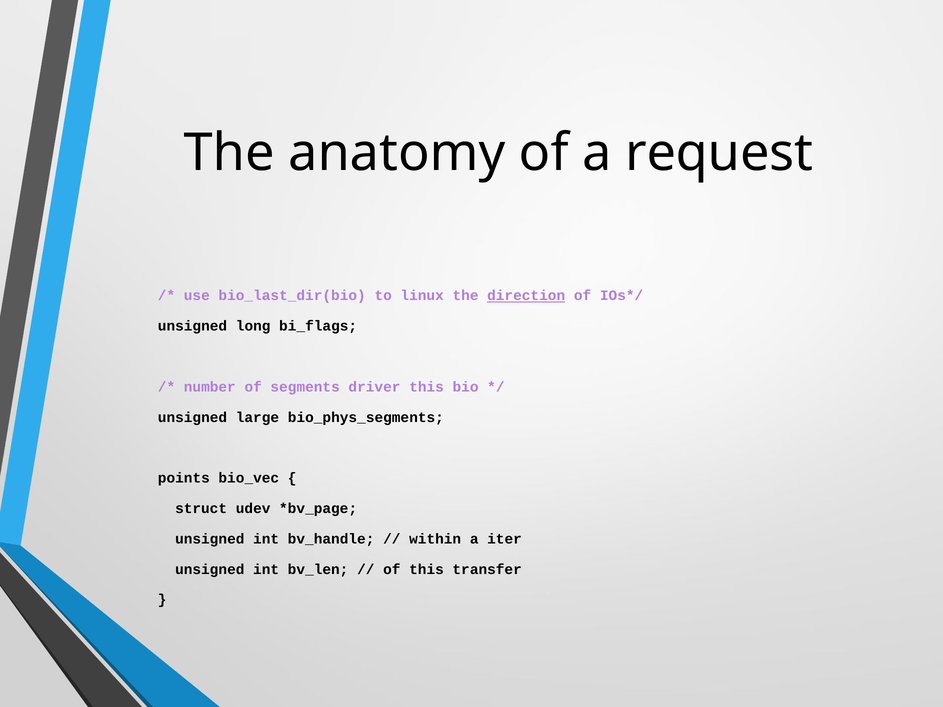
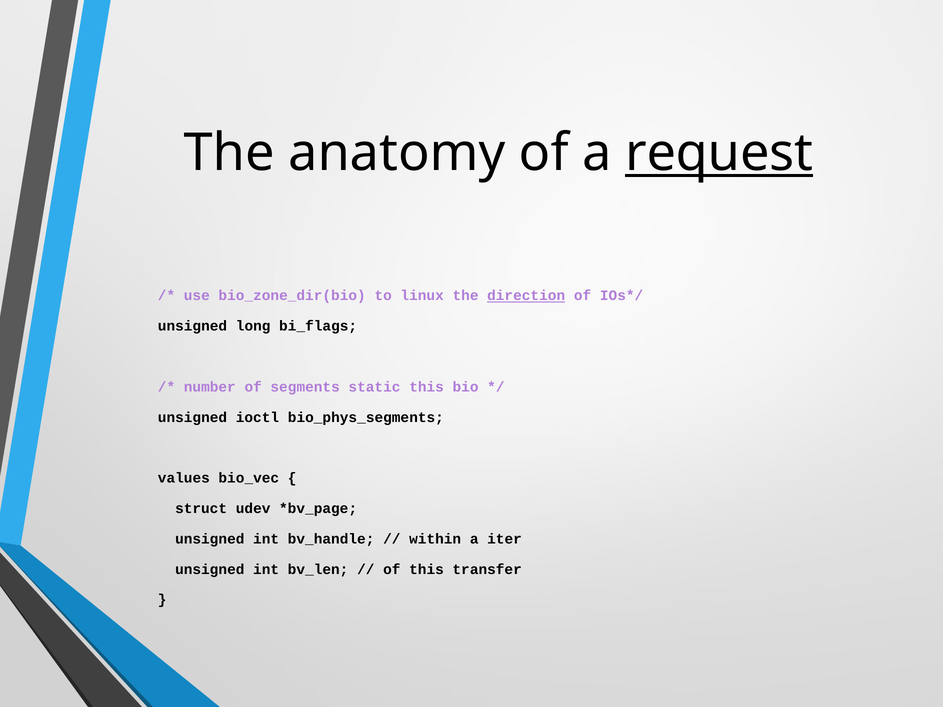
request underline: none -> present
bio_last_dir(bio: bio_last_dir(bio -> bio_zone_dir(bio
driver: driver -> static
large: large -> ioctl
points: points -> values
